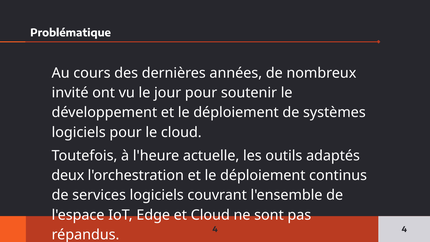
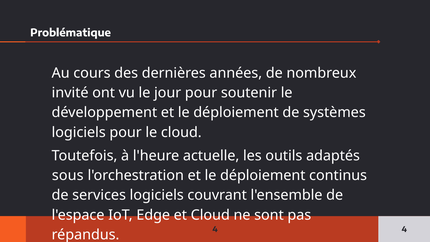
deux: deux -> sous
